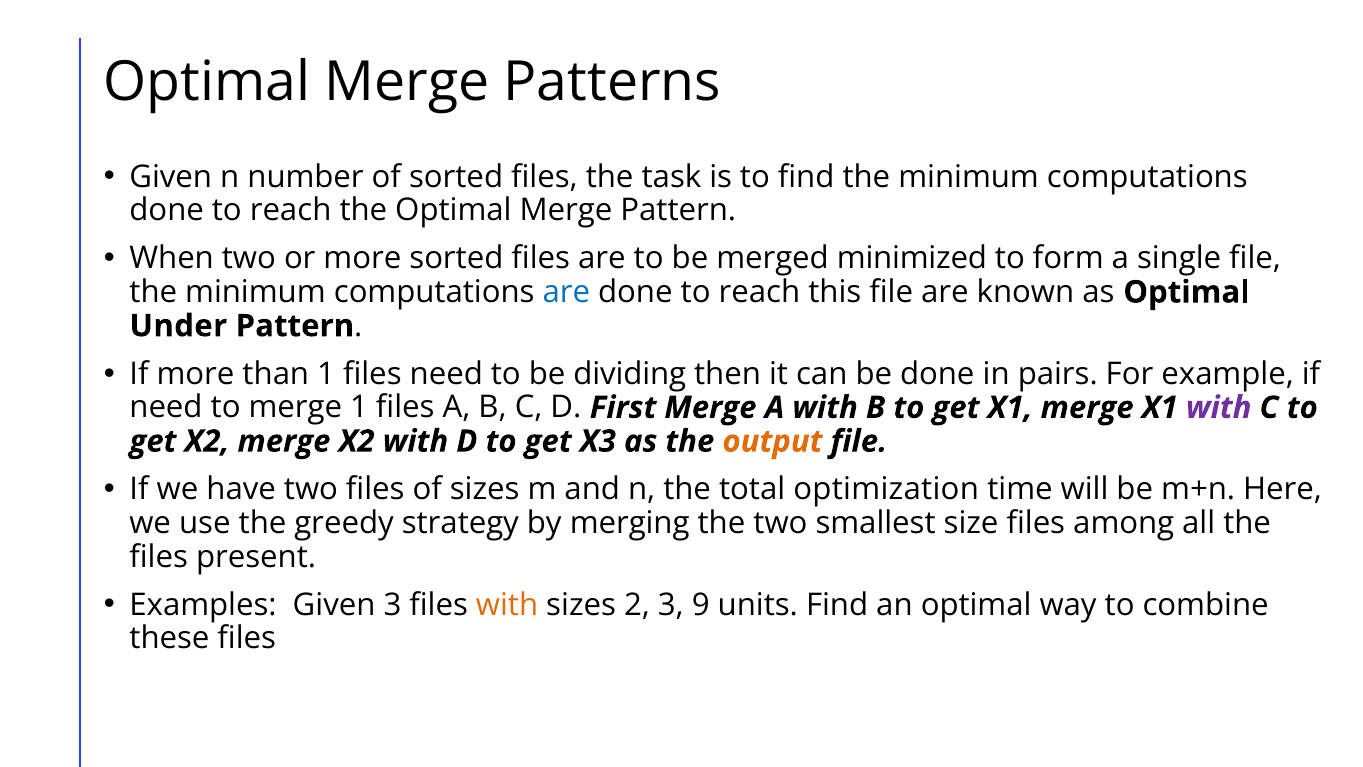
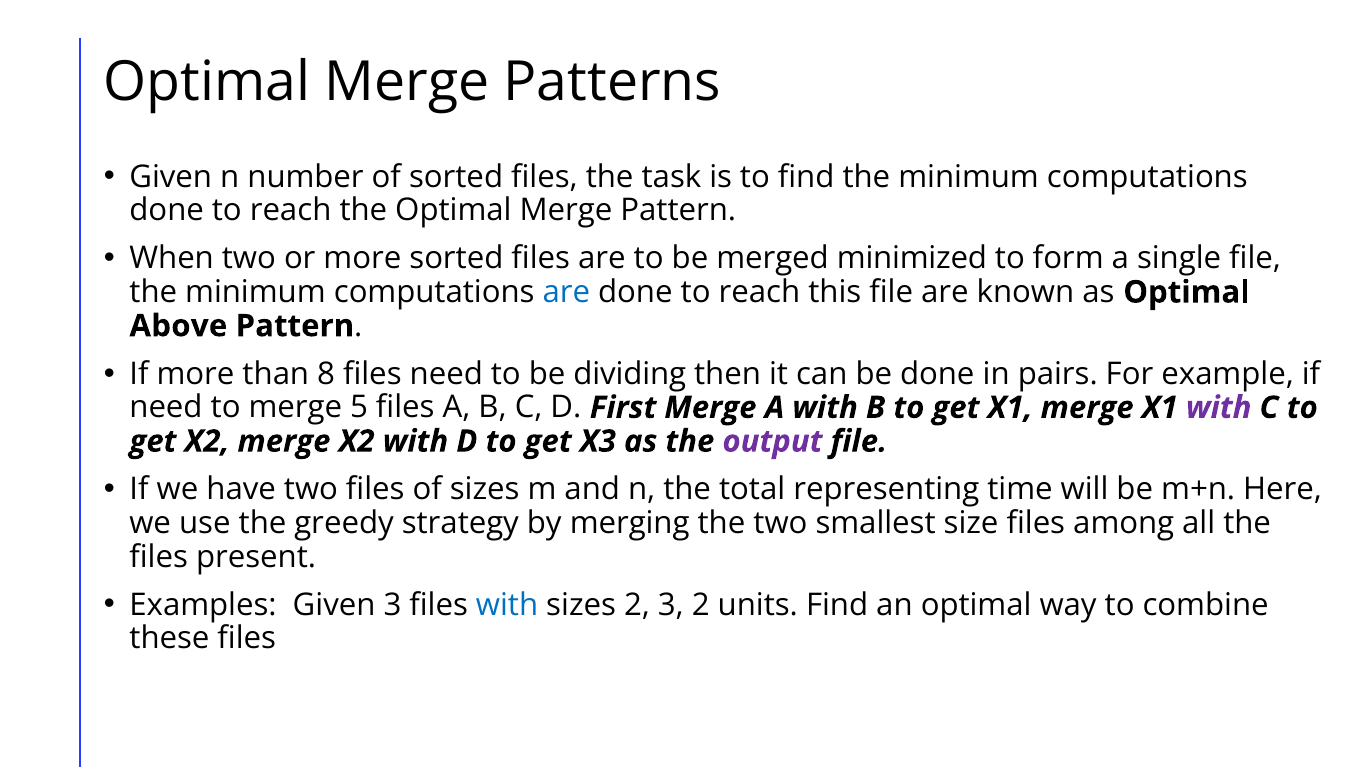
Under: Under -> Above
than 1: 1 -> 8
merge 1: 1 -> 5
output colour: orange -> purple
optimization: optimization -> representing
with at (507, 605) colour: orange -> blue
3 9: 9 -> 2
